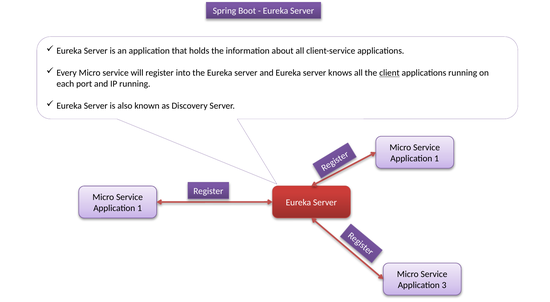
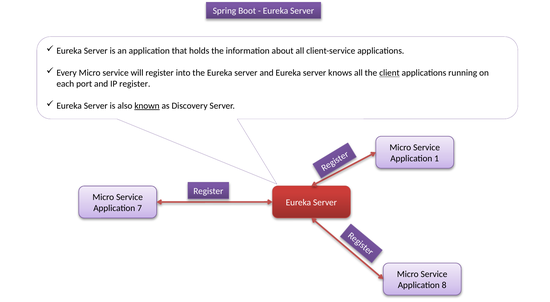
IP running: running -> register
known underline: none -> present
1 at (140, 208): 1 -> 7
3: 3 -> 8
